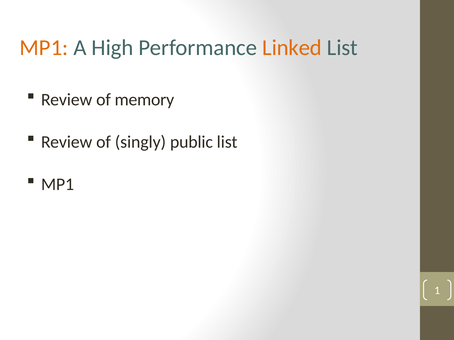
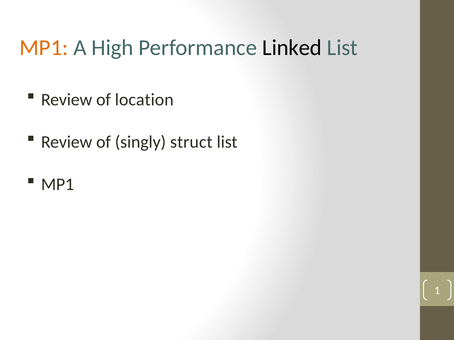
Linked colour: orange -> black
memory: memory -> location
public: public -> struct
